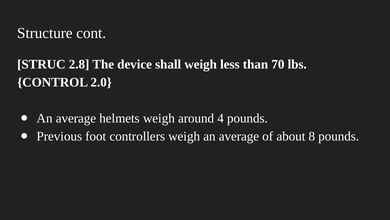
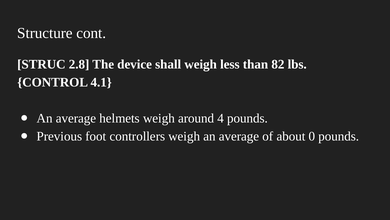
70: 70 -> 82
2.0: 2.0 -> 4.1
8: 8 -> 0
